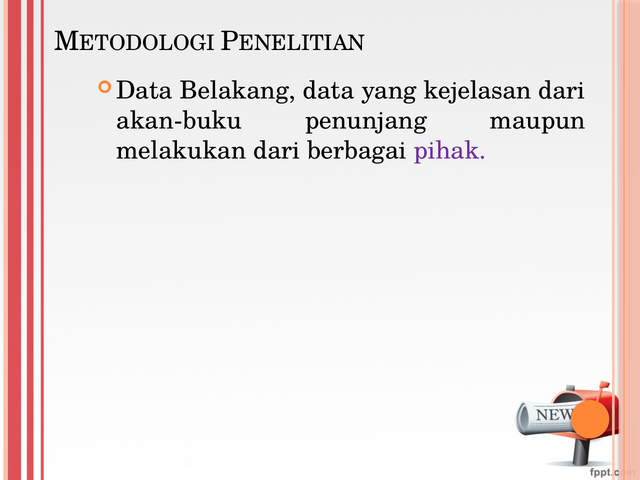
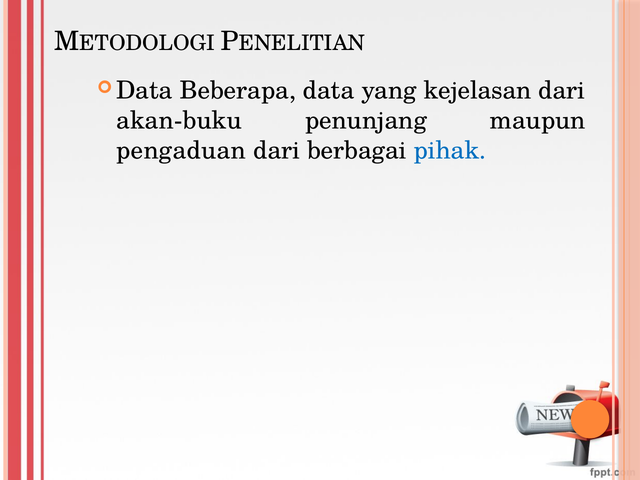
Belakang: Belakang -> Beberapa
melakukan: melakukan -> pengaduan
pihak colour: purple -> blue
